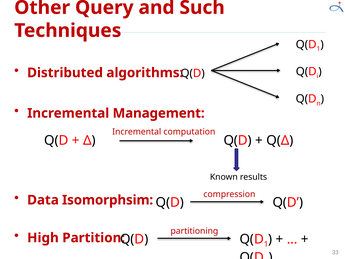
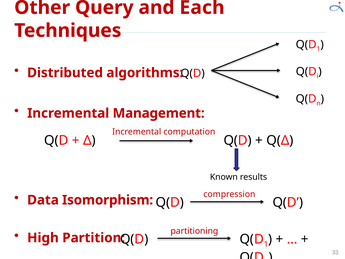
Such: Such -> Each
Isomorphsim: Isomorphsim -> Isomorphism
